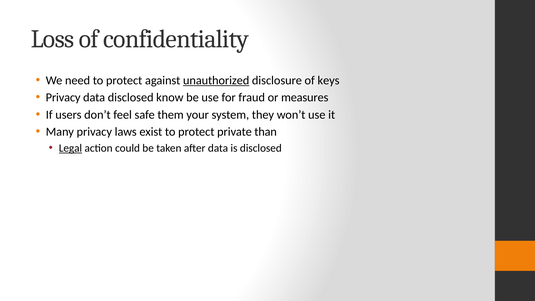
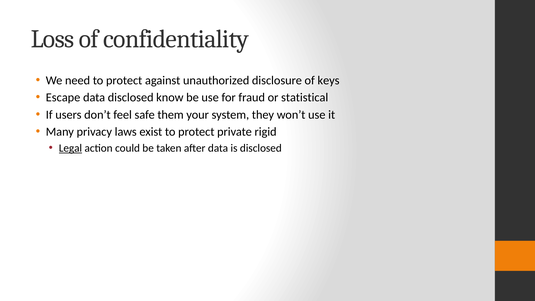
unauthorized underline: present -> none
Privacy at (63, 98): Privacy -> Escape
measures: measures -> statistical
than: than -> rigid
